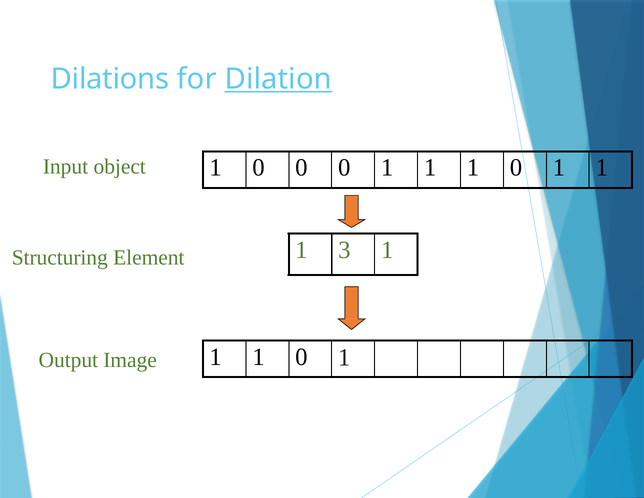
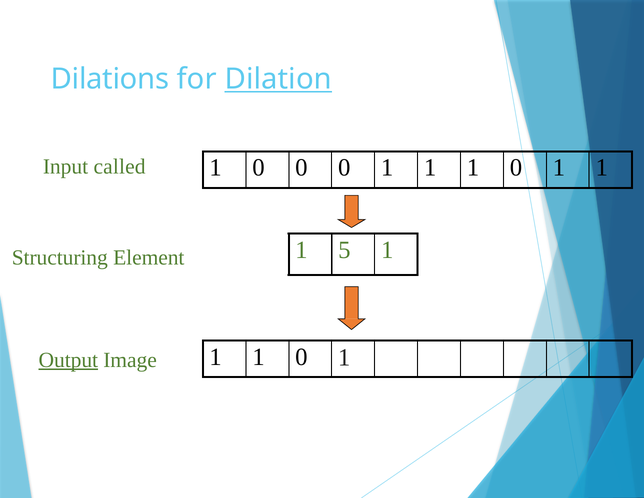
object: object -> called
3: 3 -> 5
Output underline: none -> present
